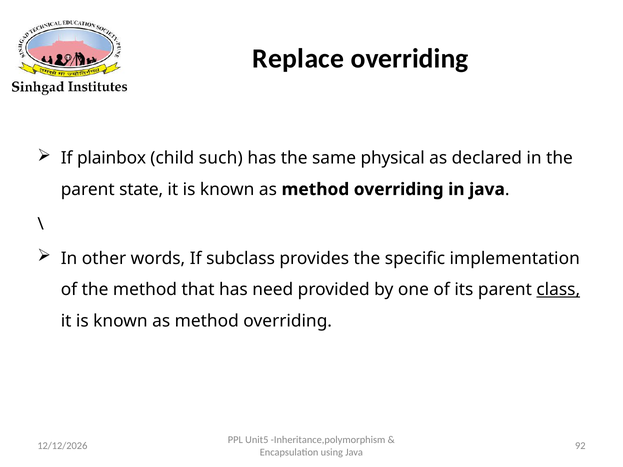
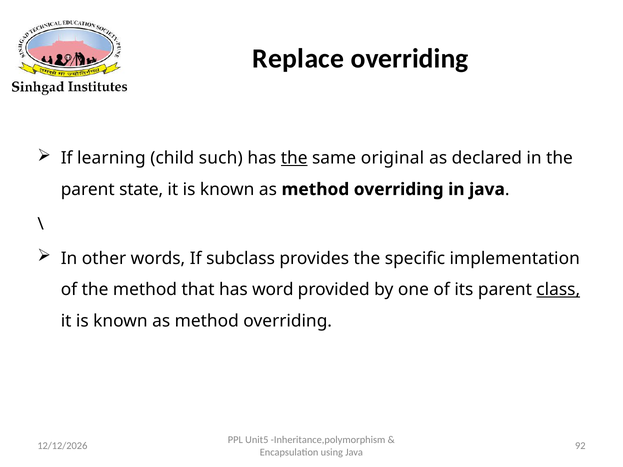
plainbox: plainbox -> learning
the at (294, 158) underline: none -> present
physical: physical -> original
need: need -> word
